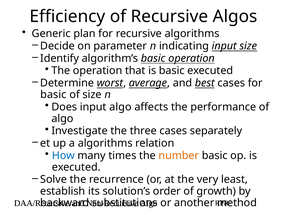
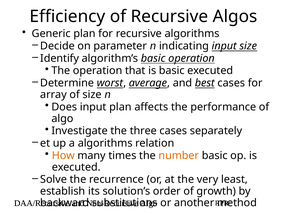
basic at (53, 95): basic -> array
input algo: algo -> plan
How colour: blue -> orange
